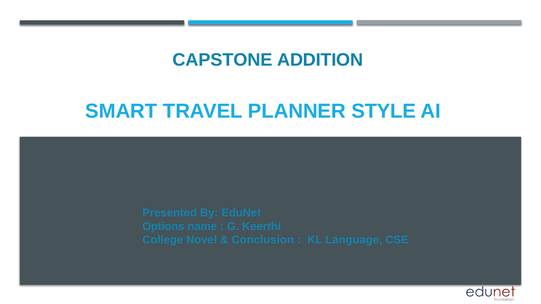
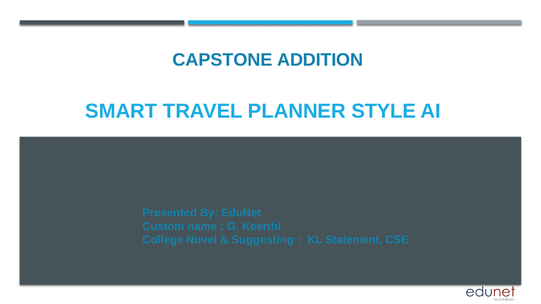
Options: Options -> Custom
Conclusion: Conclusion -> Suggesting
Language: Language -> Statement
